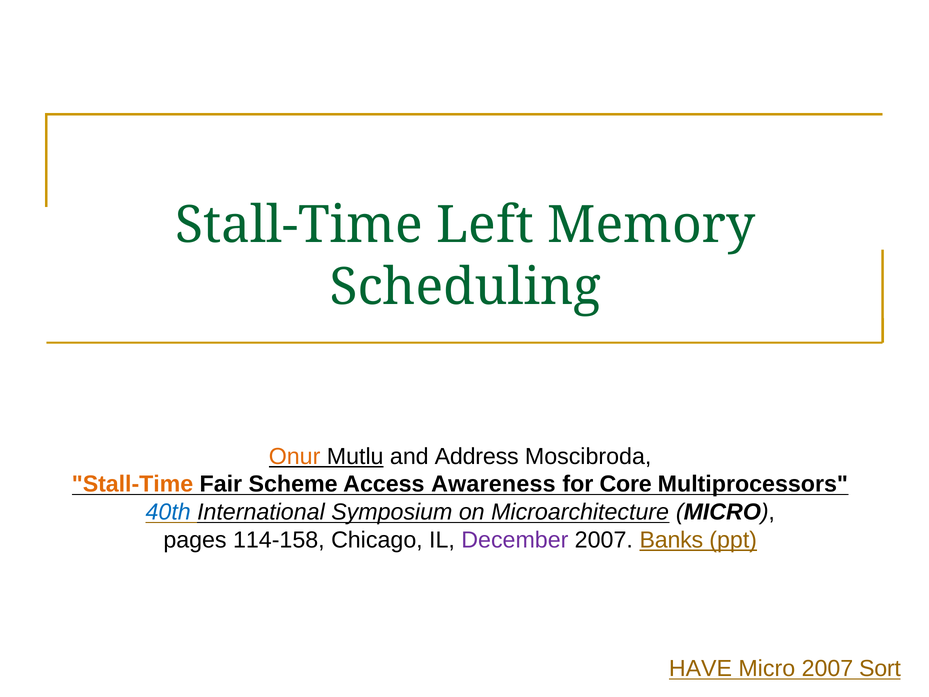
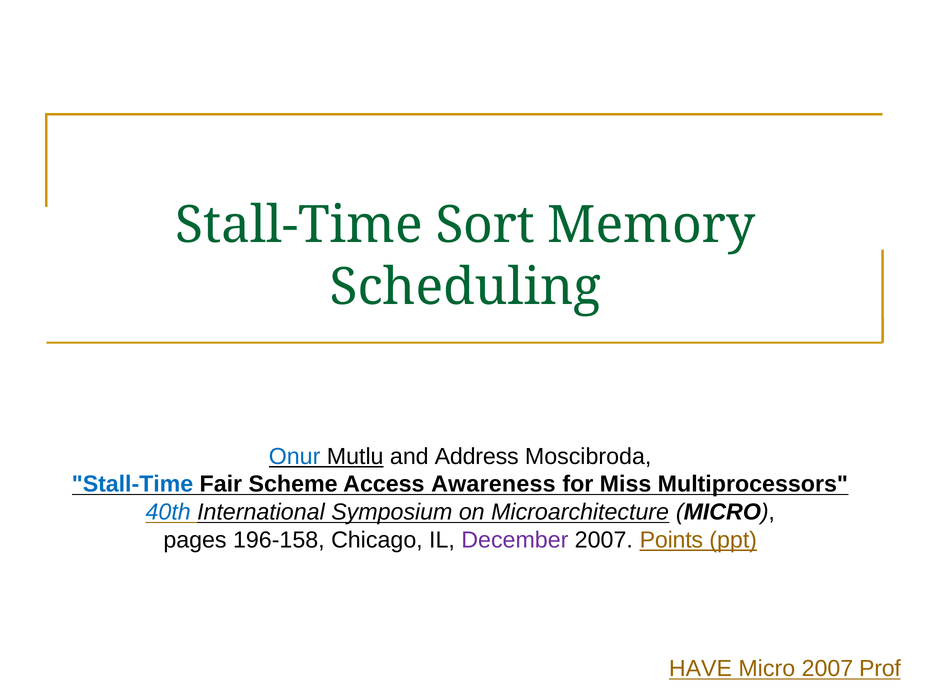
Left: Left -> Sort
Onur colour: orange -> blue
Stall-Time at (133, 484) colour: orange -> blue
Core: Core -> Miss
114-158: 114-158 -> 196-158
Banks: Banks -> Points
Sort: Sort -> Prof
